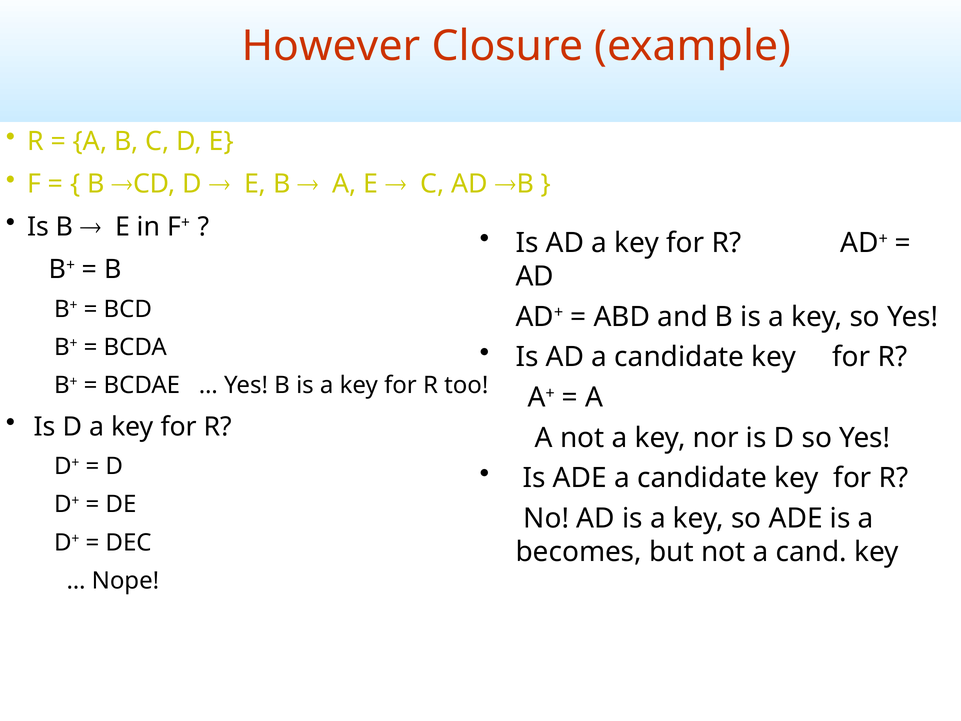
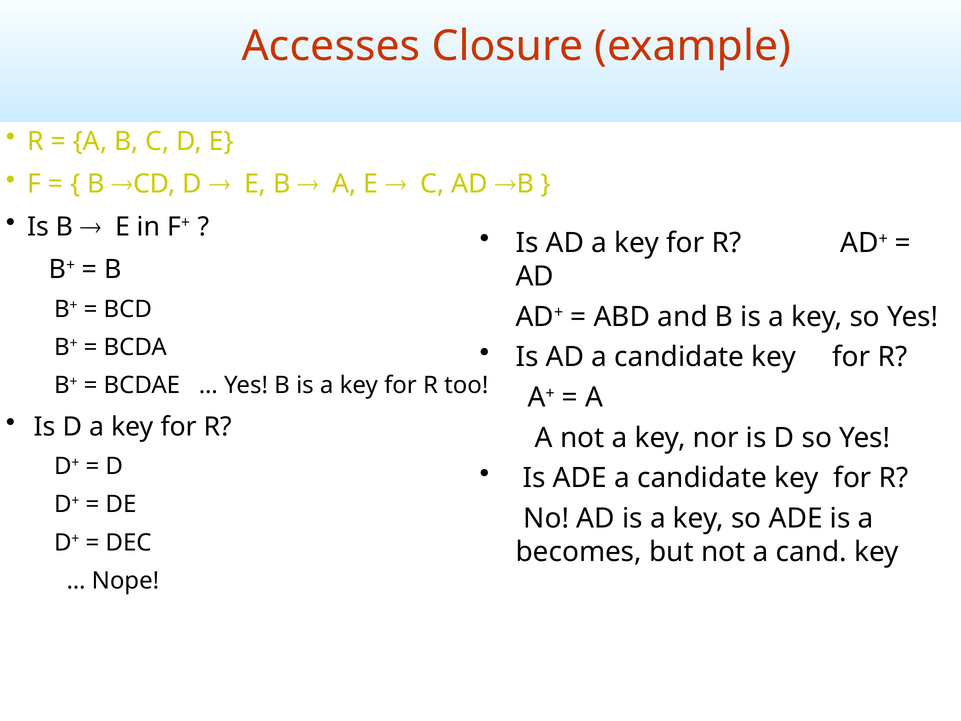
However: However -> Accesses
